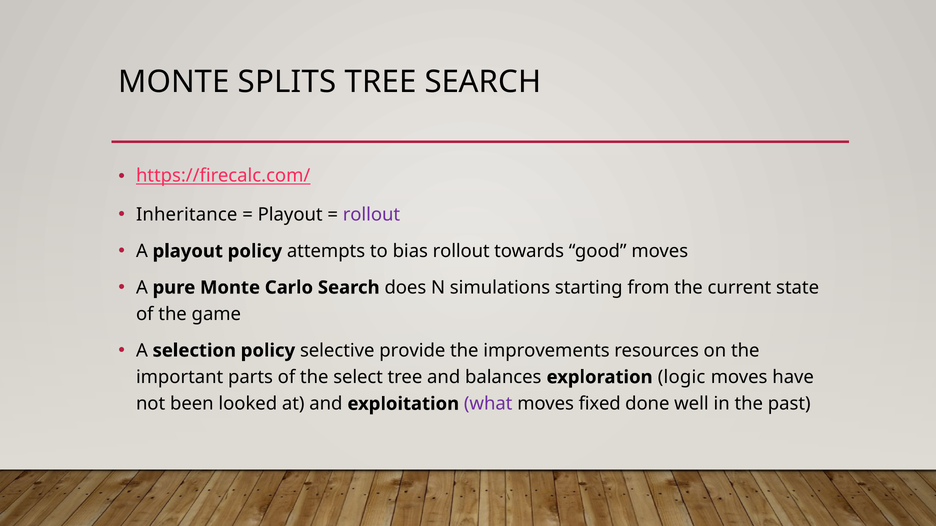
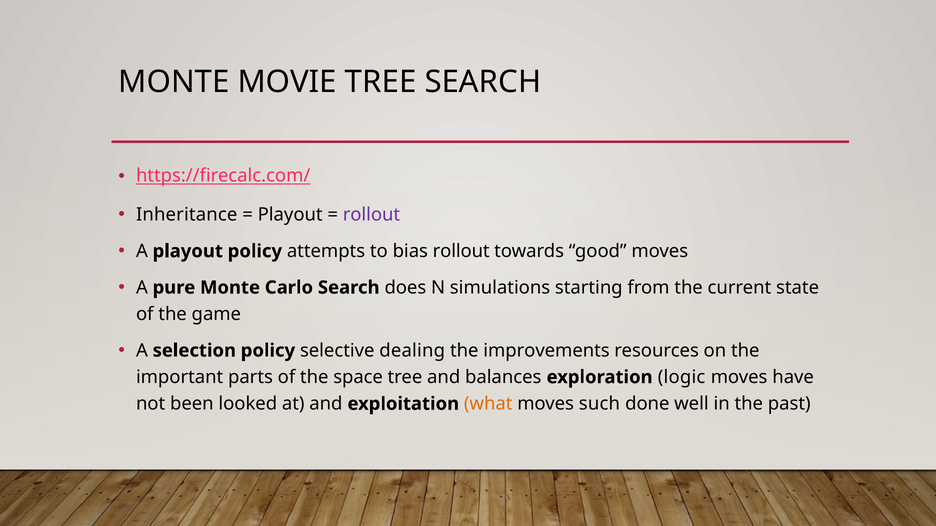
SPLITS: SPLITS -> MOVIE
provide: provide -> dealing
select: select -> space
what colour: purple -> orange
fixed: fixed -> such
